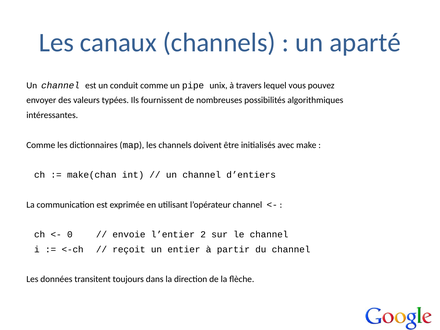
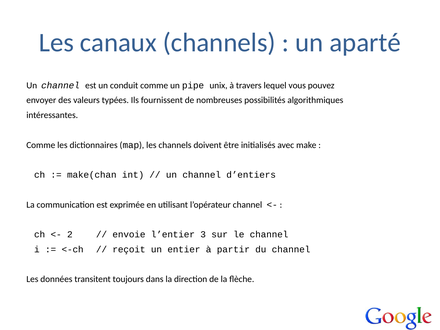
0: 0 -> 2
2: 2 -> 3
